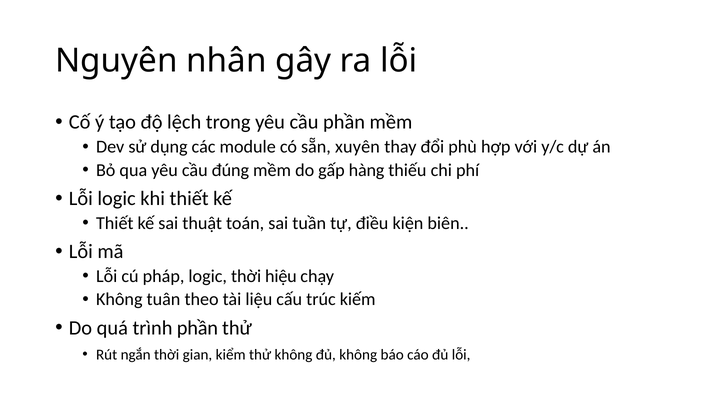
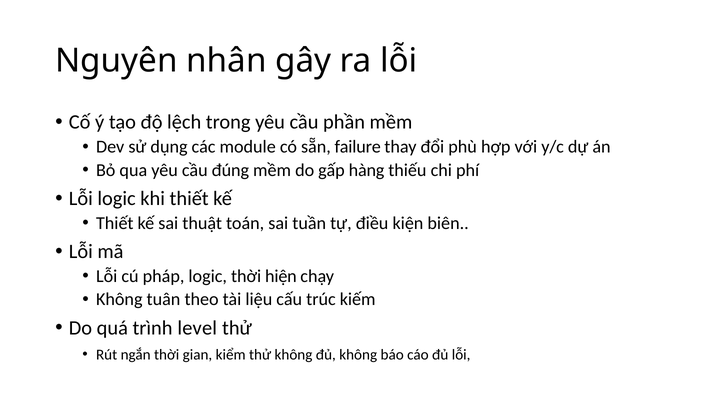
xuyên: xuyên -> failure
hiệu: hiệu -> hiện
trình phần: phần -> level
